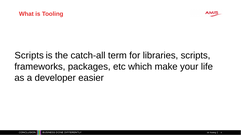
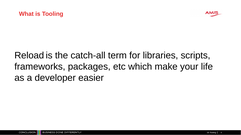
Scripts at (29, 56): Scripts -> Reload
